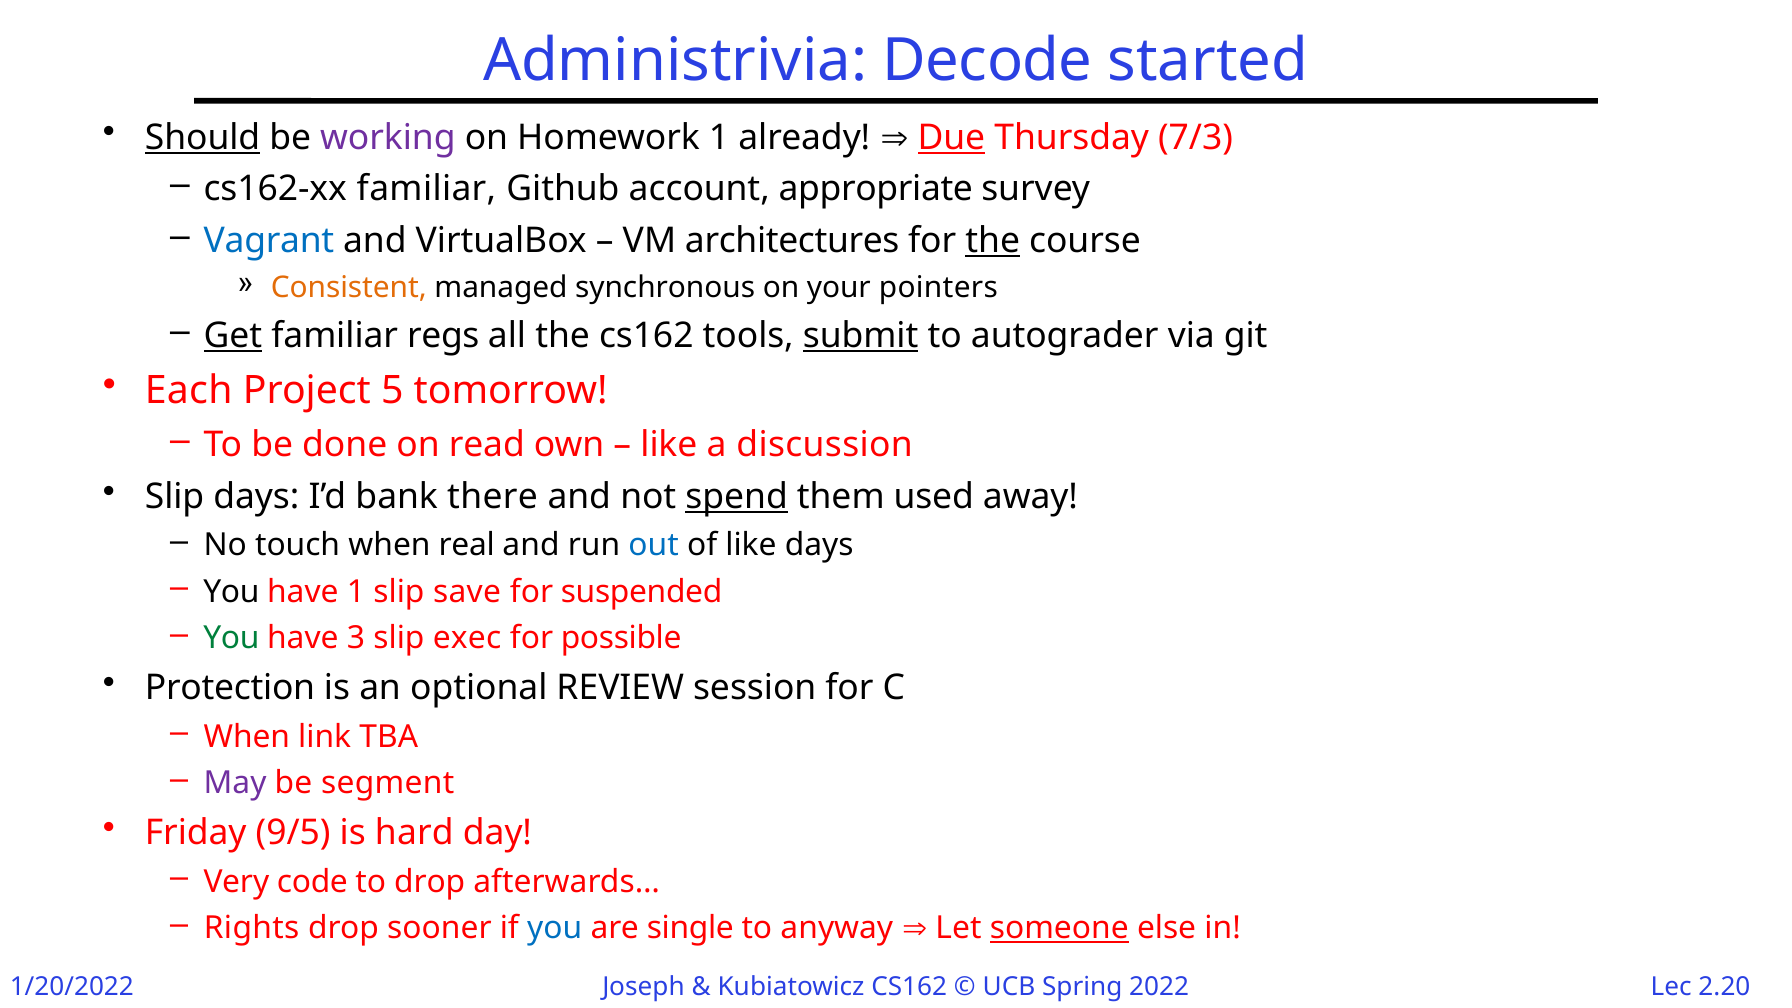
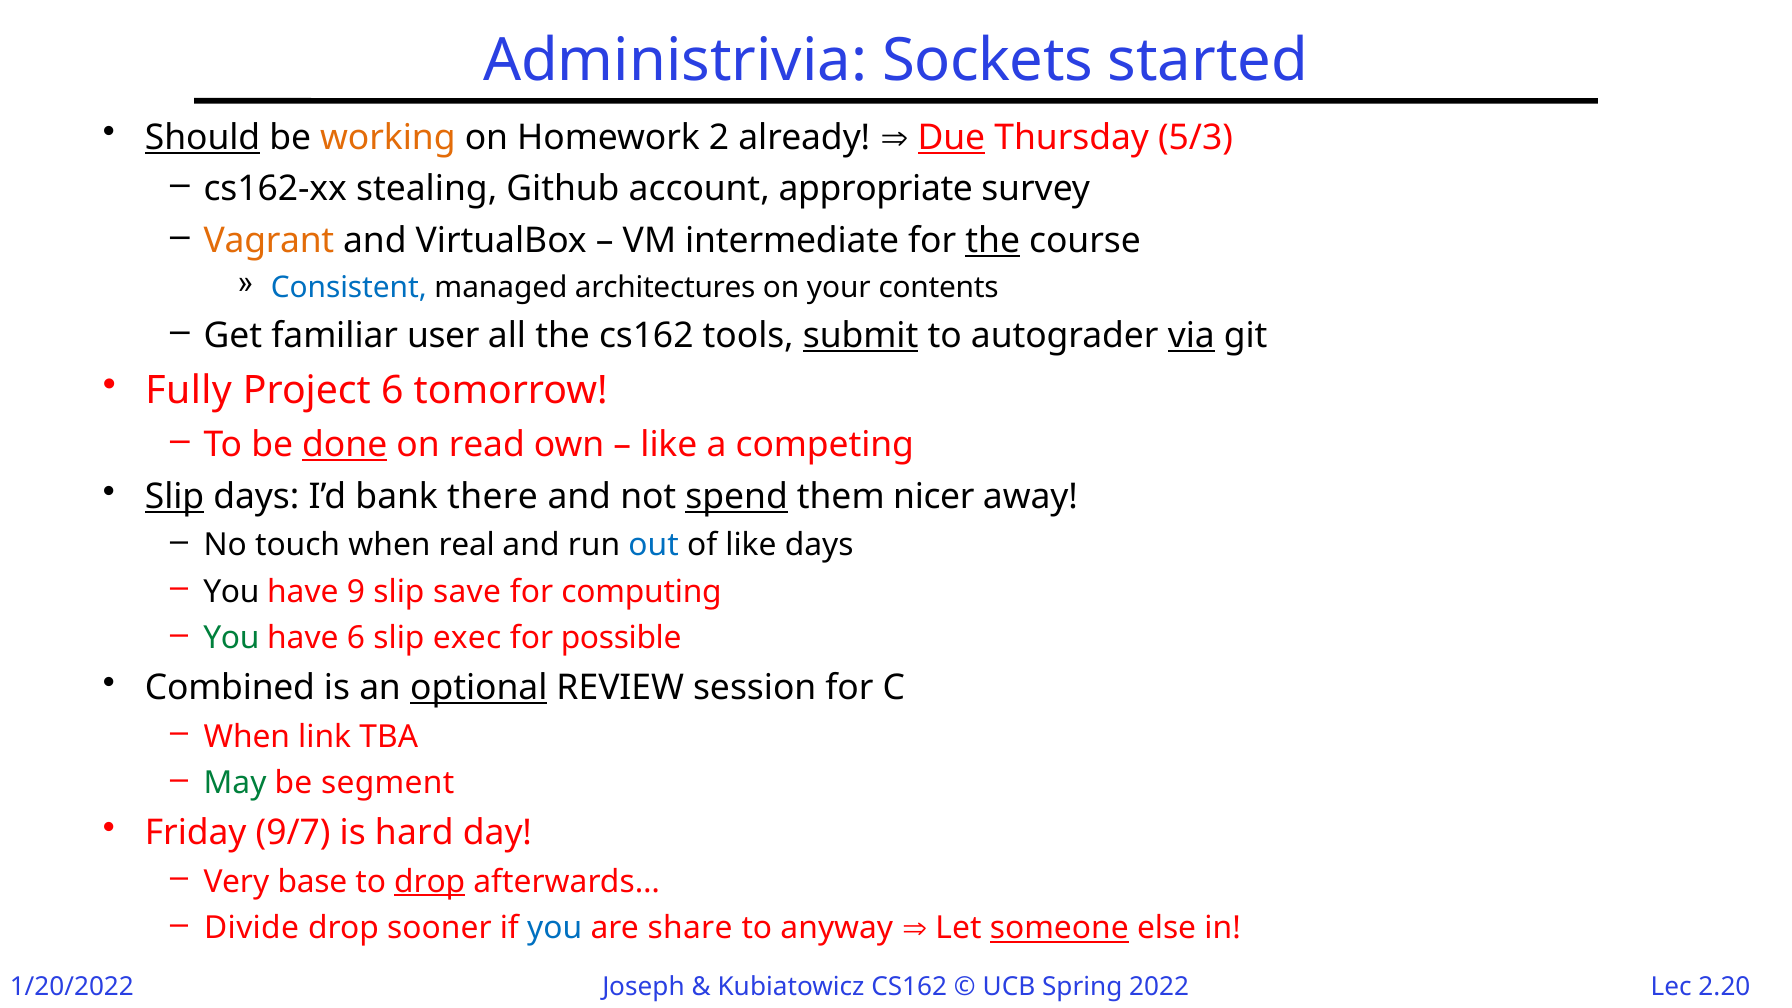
Decode: Decode -> Sockets
working colour: purple -> orange
Homework 1: 1 -> 2
7/3: 7/3 -> 5/3
cs162-xx familiar: familiar -> stealing
Vagrant colour: blue -> orange
architectures: architectures -> intermediate
Consistent colour: orange -> blue
synchronous: synchronous -> architectures
pointers: pointers -> contents
Get underline: present -> none
regs: regs -> user
via underline: none -> present
Each: Each -> Fully
Project 5: 5 -> 6
done underline: none -> present
discussion: discussion -> competing
Slip at (175, 497) underline: none -> present
used: used -> nicer
have 1: 1 -> 9
suspended: suspended -> computing
have 3: 3 -> 6
Protection: Protection -> Combined
optional underline: none -> present
May colour: purple -> green
9/5: 9/5 -> 9/7
code: code -> base
drop at (430, 882) underline: none -> present
Rights: Rights -> Divide
single: single -> share
